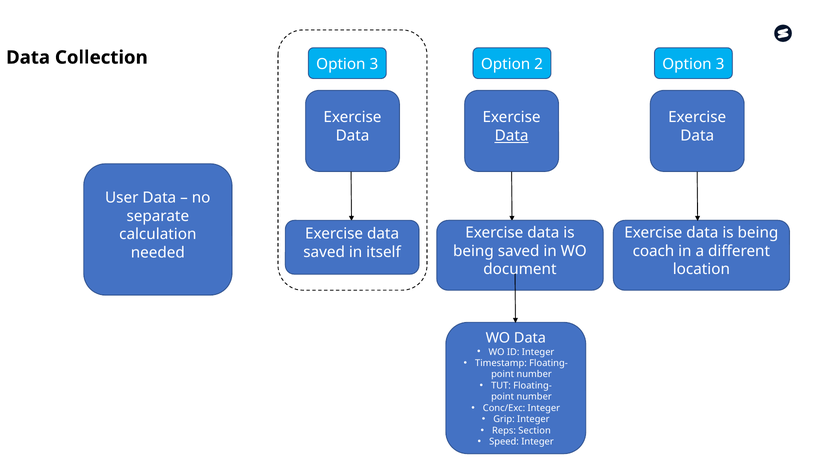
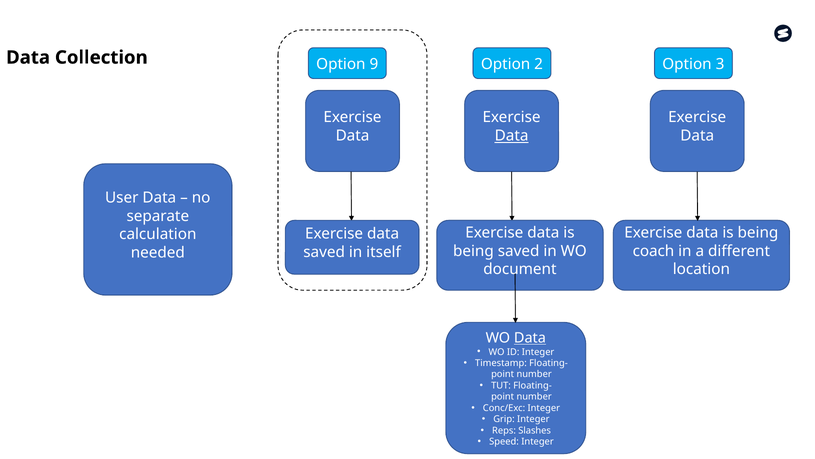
3 at (374, 64): 3 -> 9
Data at (530, 338) underline: none -> present
Section: Section -> Slashes
